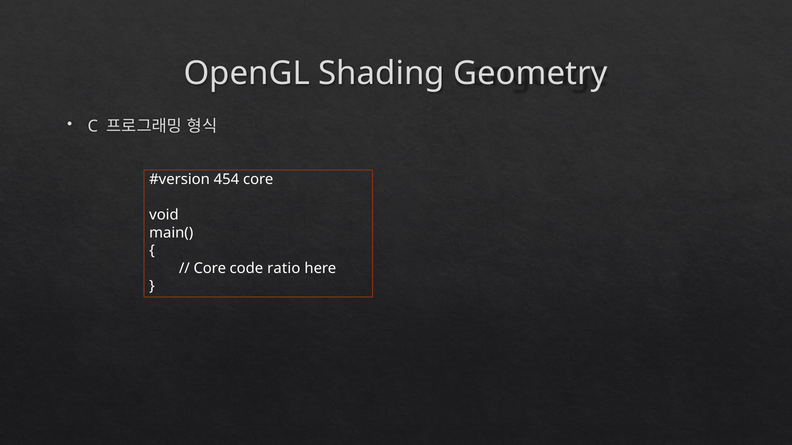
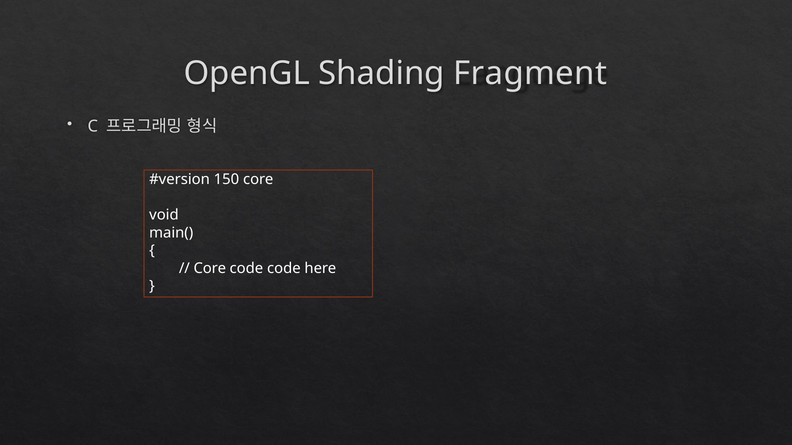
Geometry: Geometry -> Fragment
454: 454 -> 150
code ratio: ratio -> code
